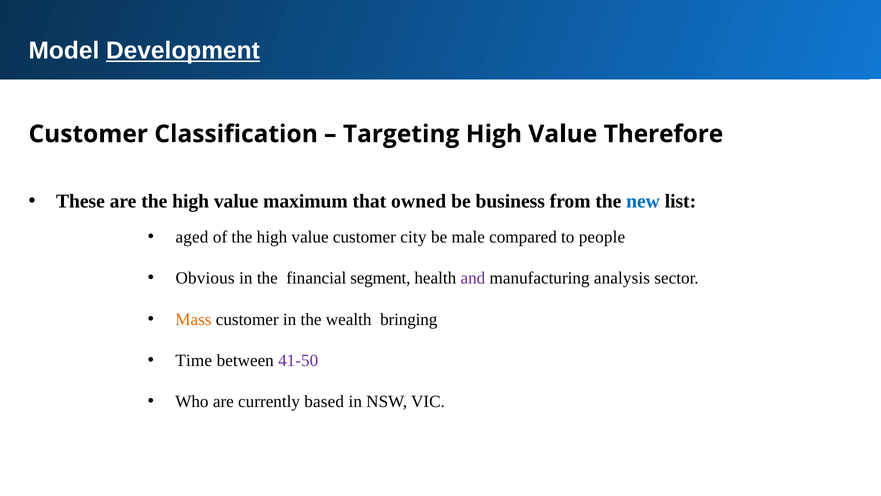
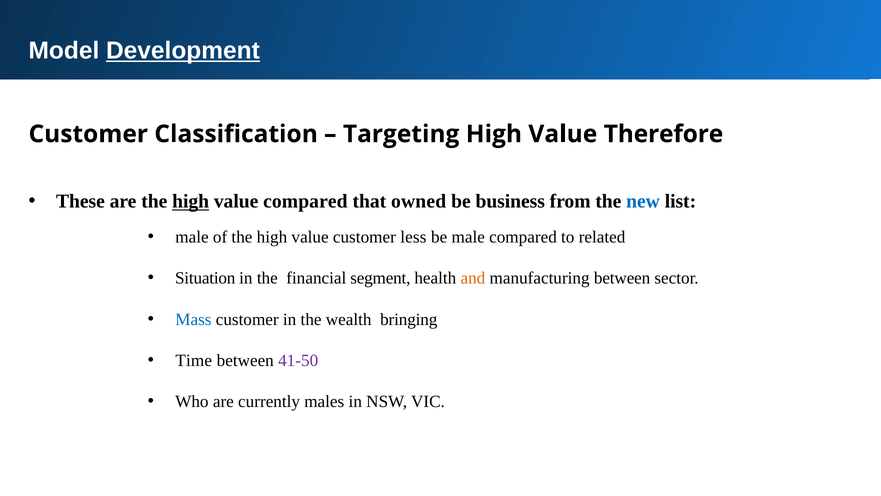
high at (191, 201) underline: none -> present
value maximum: maximum -> compared
aged at (192, 237): aged -> male
city: city -> less
people: people -> related
Obvious: Obvious -> Situation
and colour: purple -> orange
manufacturing analysis: analysis -> between
Mass colour: orange -> blue
based: based -> males
